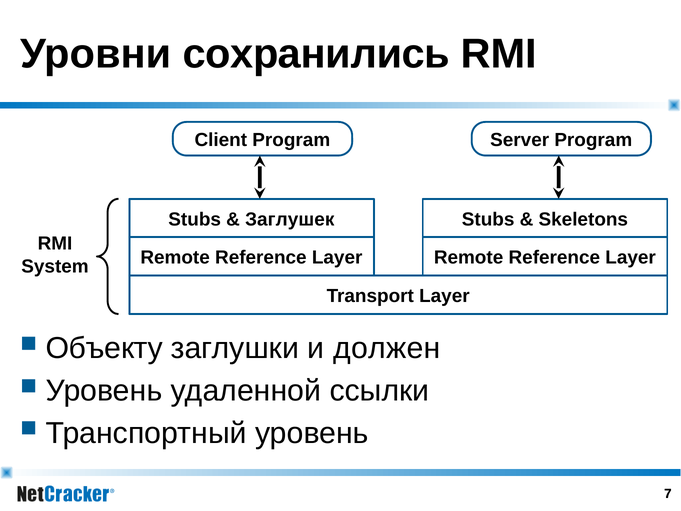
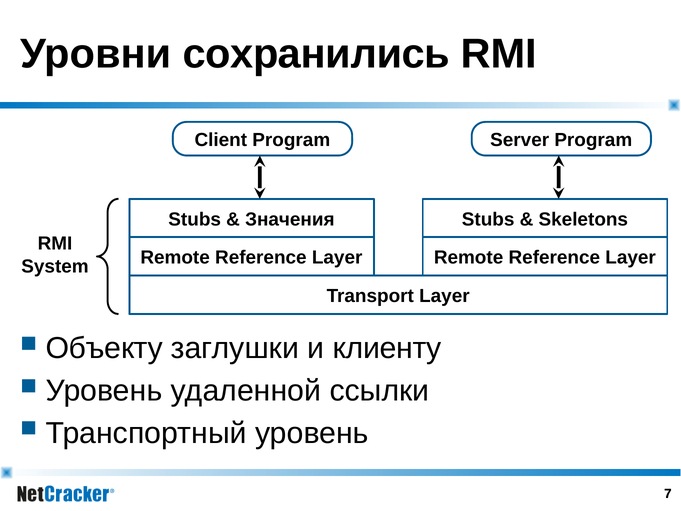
Заглушек: Заглушек -> Значения
должен: должен -> клиенту
